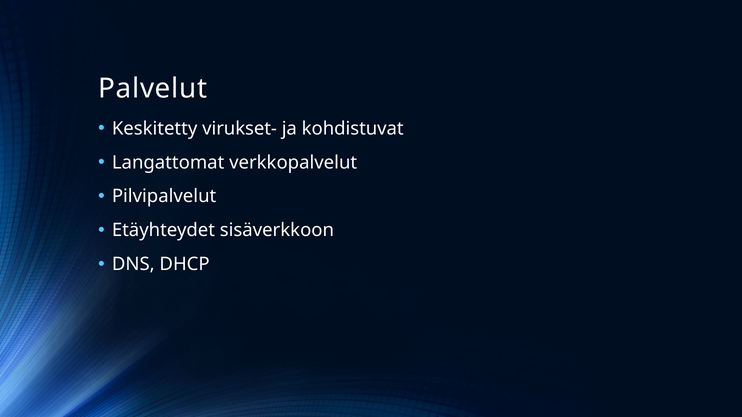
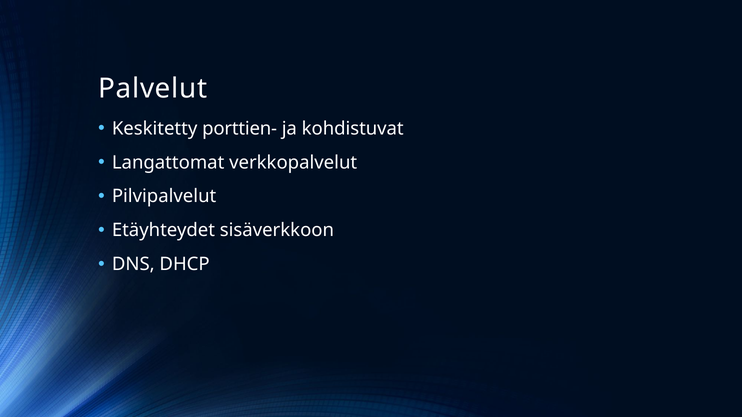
virukset-: virukset- -> porttien-
